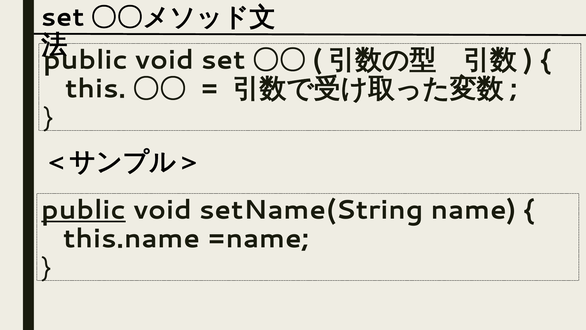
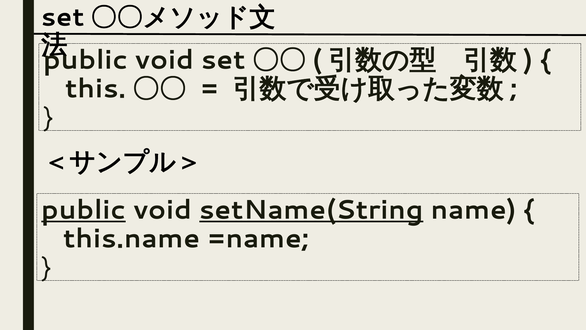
setName(String underline: none -> present
